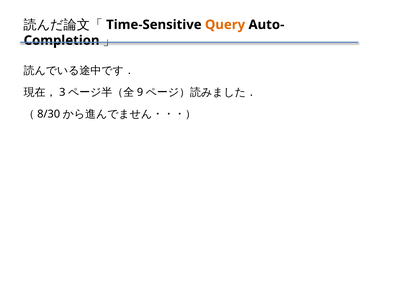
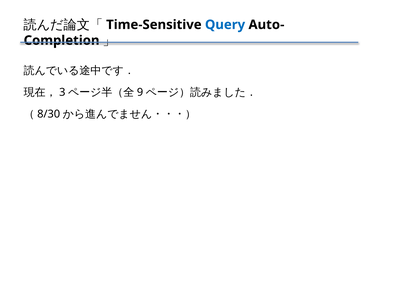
Query colour: orange -> blue
